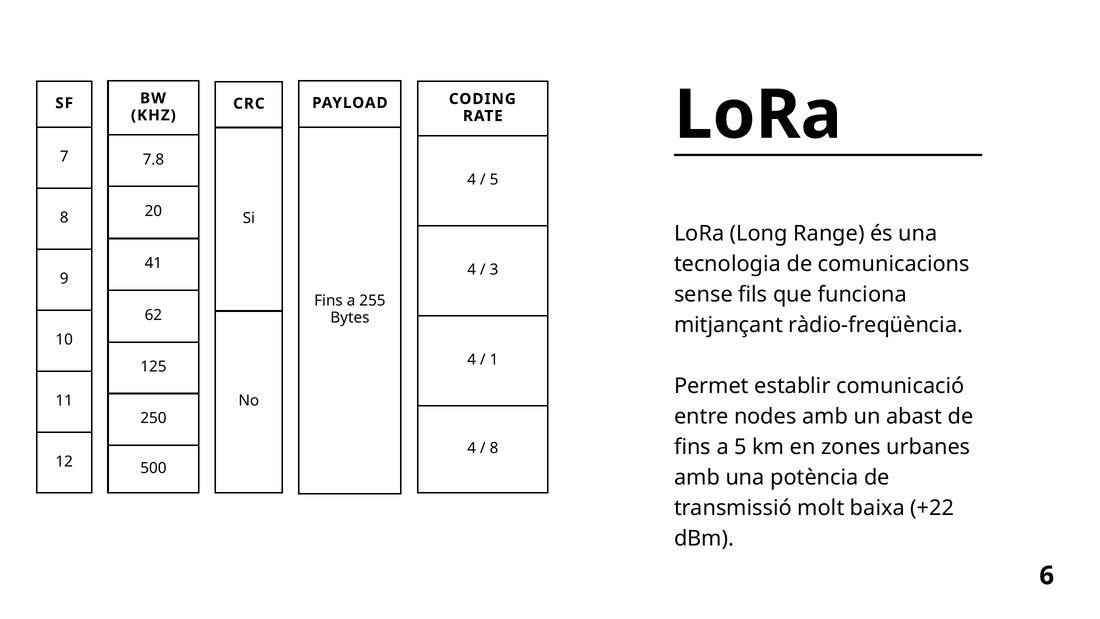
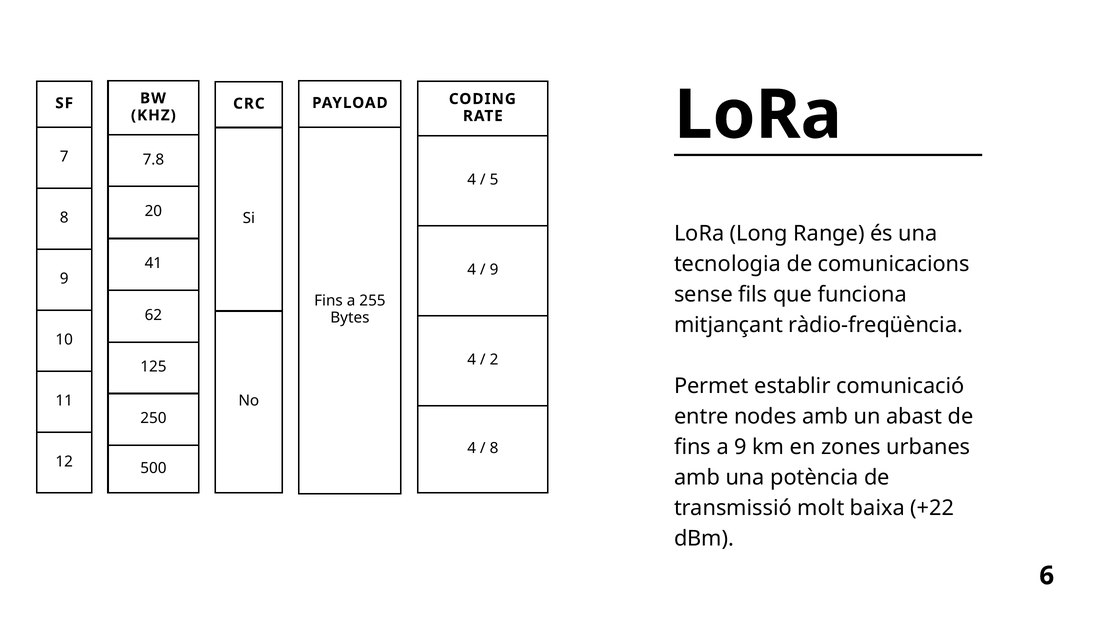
3 at (494, 270): 3 -> 9
1: 1 -> 2
a 5: 5 -> 9
